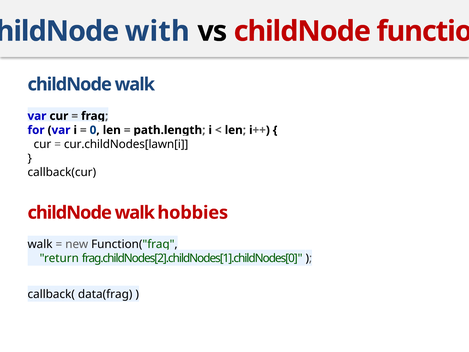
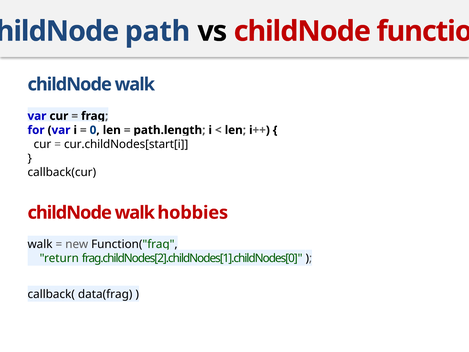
with: with -> path
cur.childNodes[lawn[i: cur.childNodes[lawn[i -> cur.childNodes[start[i
